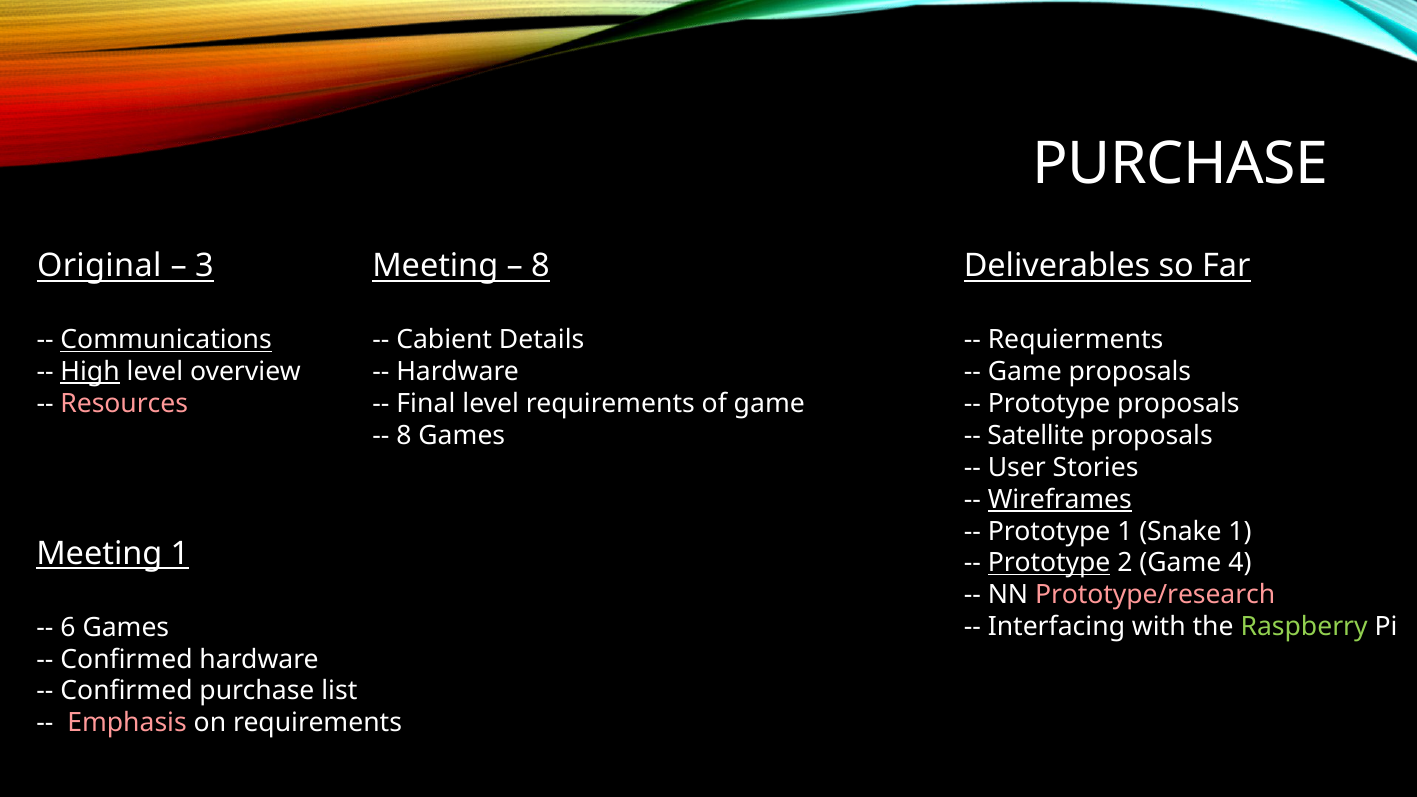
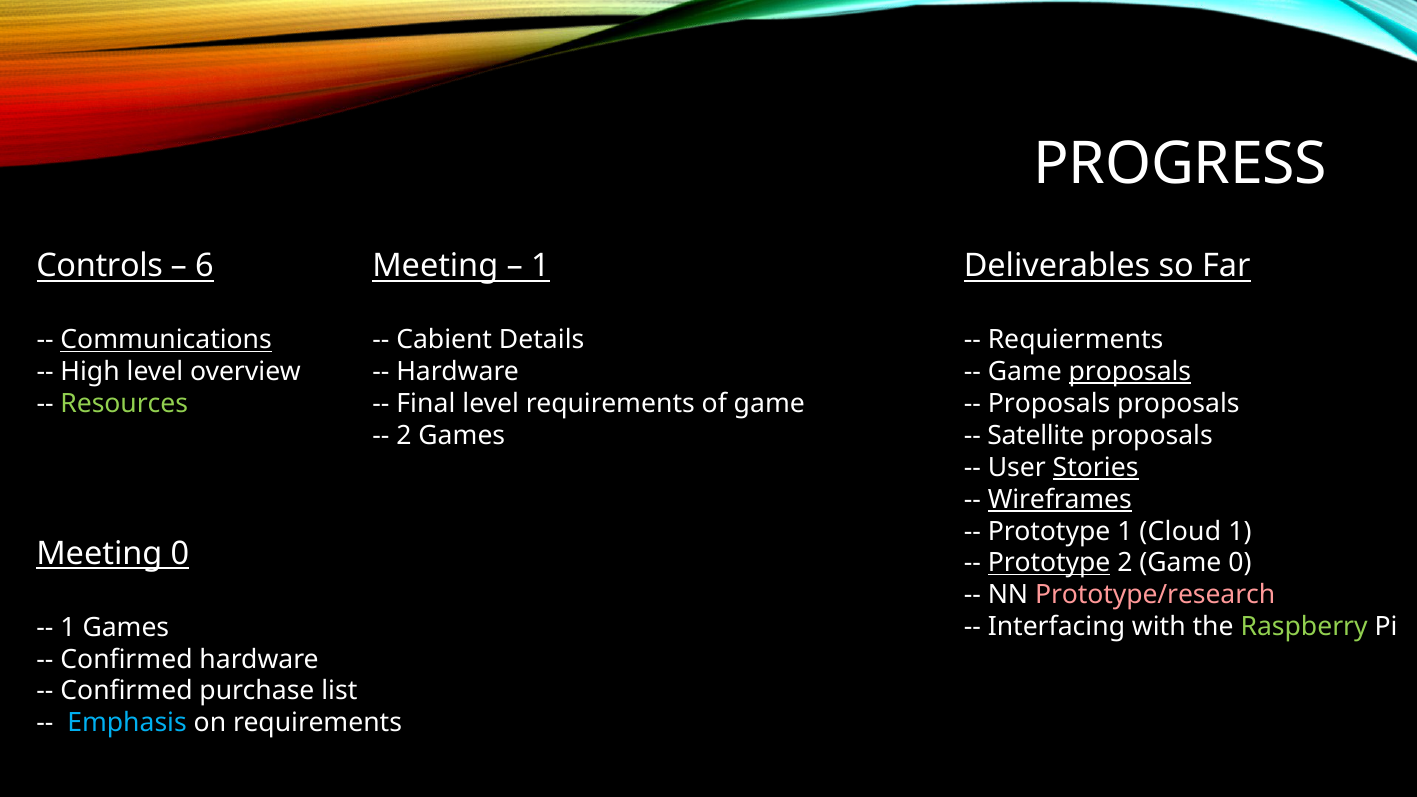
PURCHASE at (1180, 164): PURCHASE -> PROGRESS
Original: Original -> Controls
3: 3 -> 6
8 at (540, 266): 8 -> 1
High underline: present -> none
proposals at (1130, 372) underline: none -> present
Resources colour: pink -> light green
Prototype at (1049, 404): Prototype -> Proposals
8 at (404, 436): 8 -> 2
Stories underline: none -> present
Snake: Snake -> Cloud
Meeting 1: 1 -> 0
Game 4: 4 -> 0
6 at (68, 627): 6 -> 1
Emphasis colour: pink -> light blue
